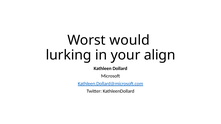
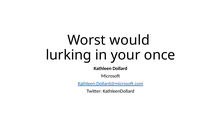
align: align -> once
